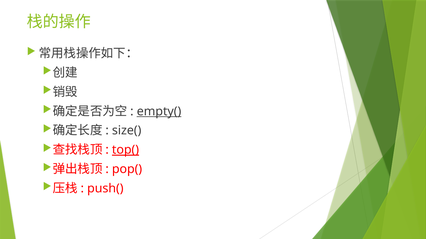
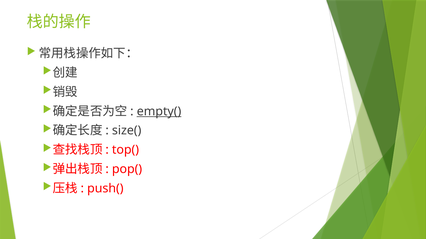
top( underline: present -> none
